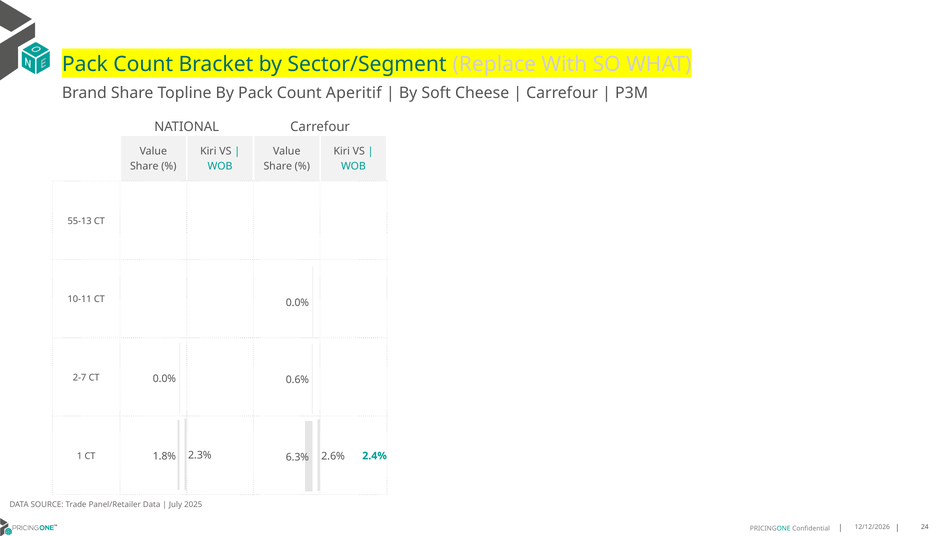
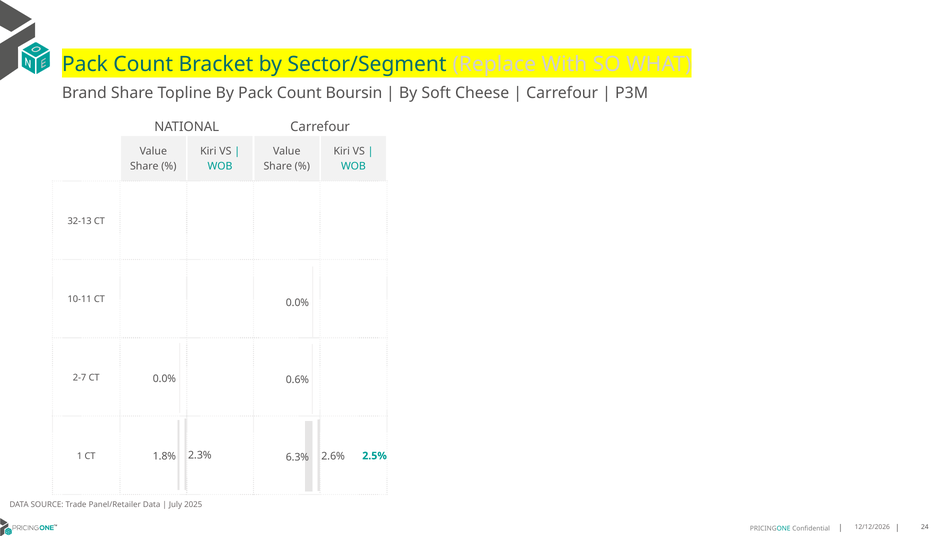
Aperitif: Aperitif -> Boursin
55-13: 55-13 -> 32-13
2.4%: 2.4% -> 2.5%
